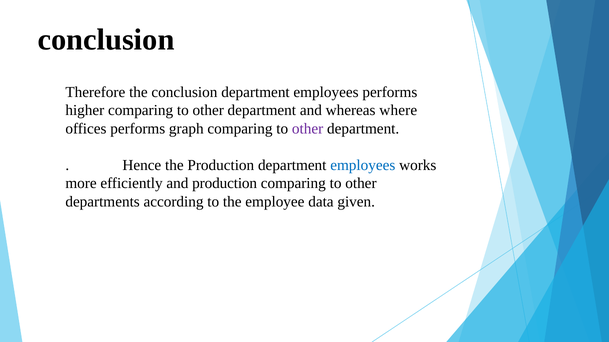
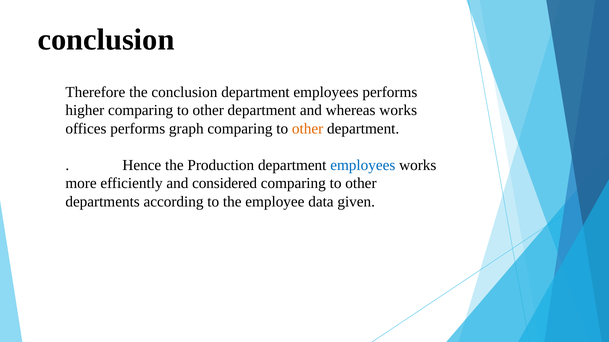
whereas where: where -> works
other at (308, 129) colour: purple -> orange
and production: production -> considered
